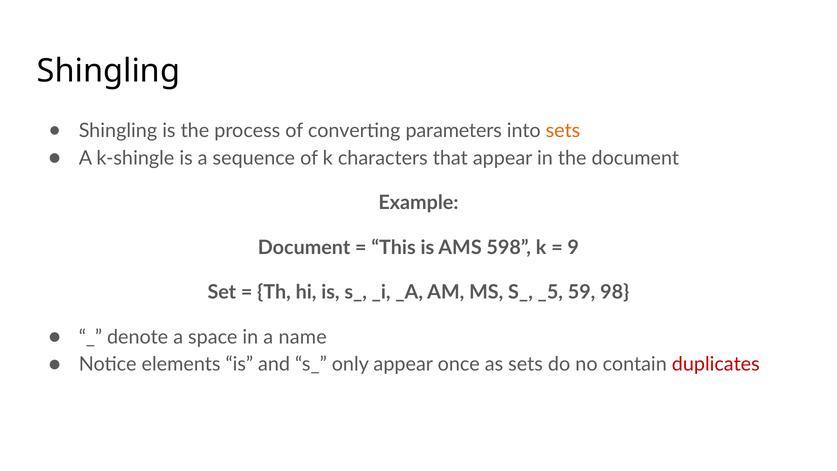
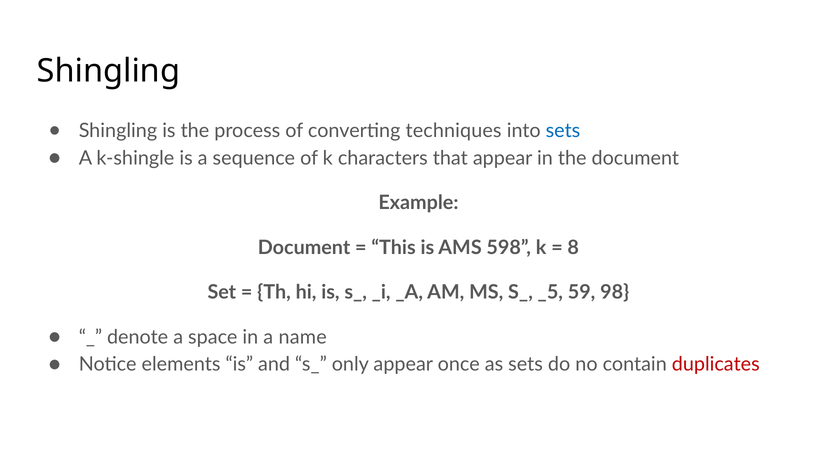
parameters: parameters -> techniques
sets at (563, 131) colour: orange -> blue
9: 9 -> 8
